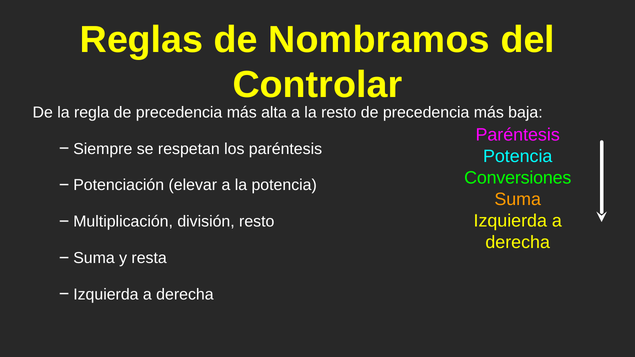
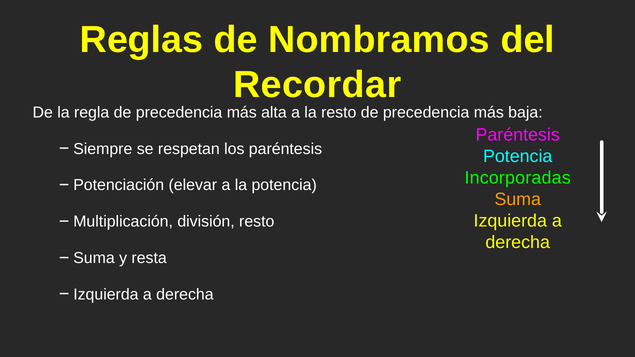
Controlar: Controlar -> Recordar
Conversiones: Conversiones -> Incorporadas
